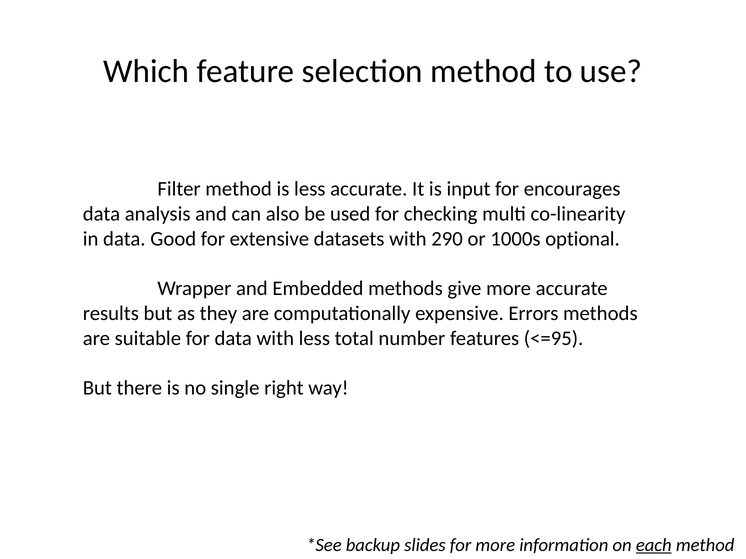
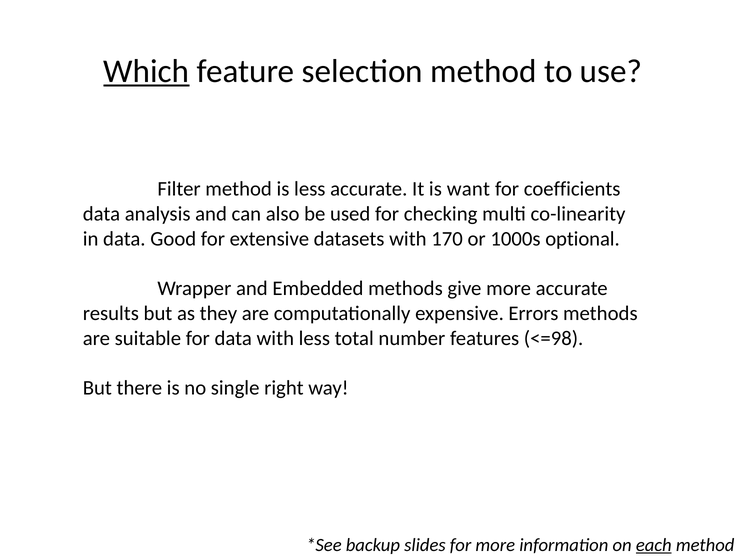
Which underline: none -> present
input: input -> want
encourages: encourages -> coefficients
290: 290 -> 170
<=95: <=95 -> <=98
